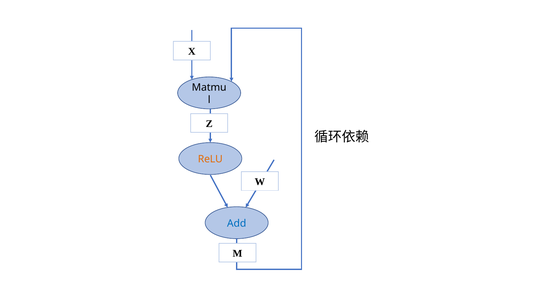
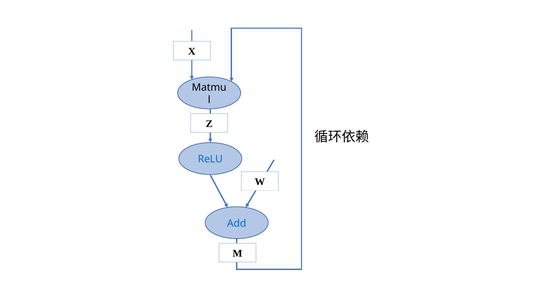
ReLU colour: orange -> blue
